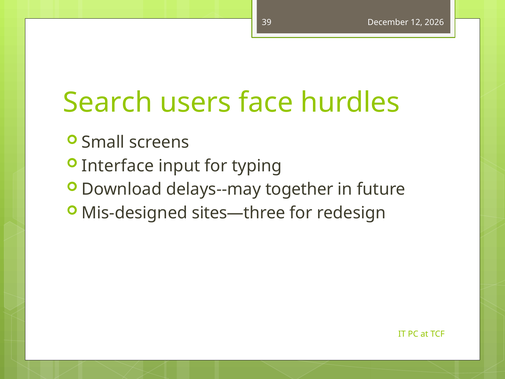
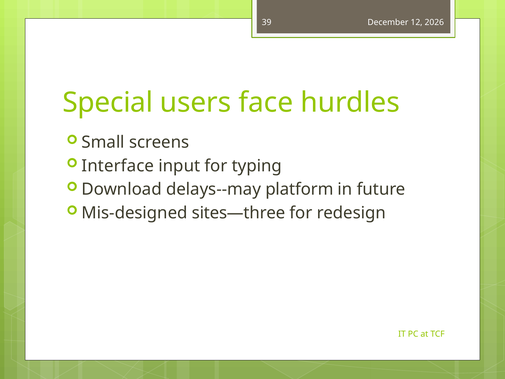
Search: Search -> Special
together: together -> platform
